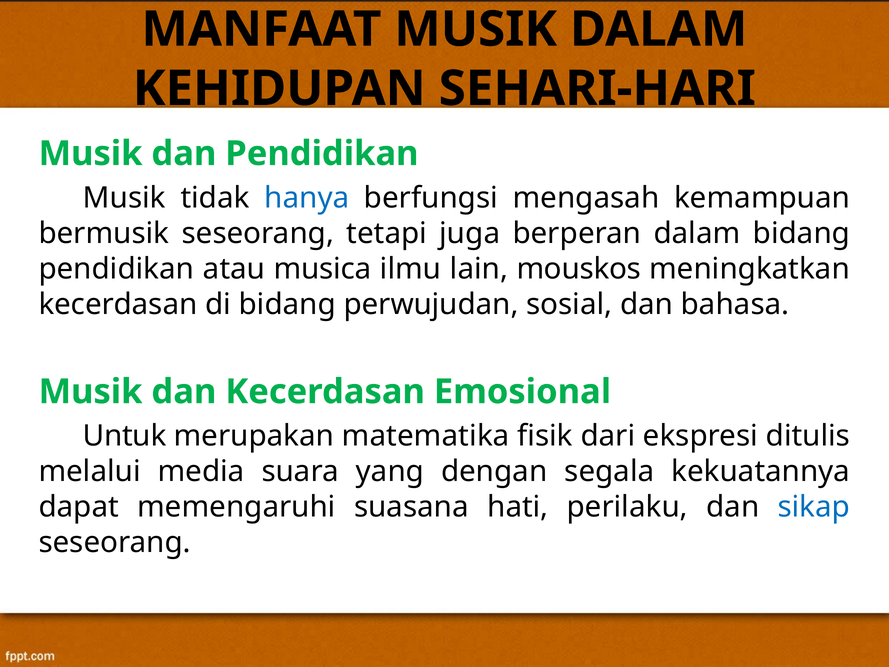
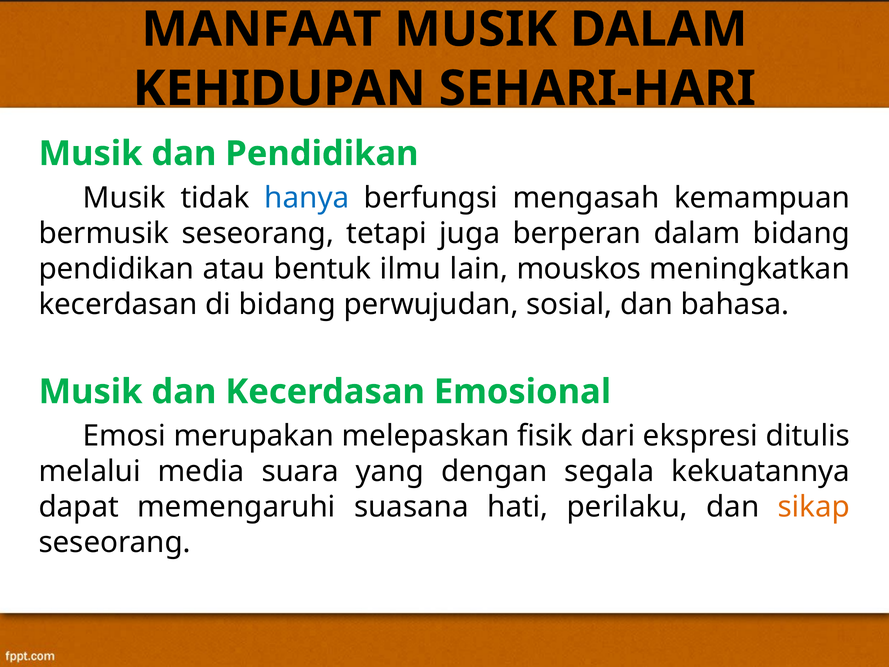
musica: musica -> bentuk
Untuk: Untuk -> Emosi
matematika: matematika -> melepaskan
sikap colour: blue -> orange
